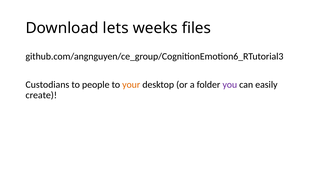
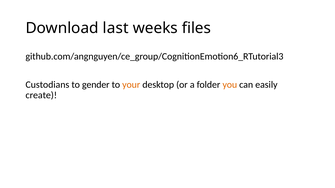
lets: lets -> last
people: people -> gender
you colour: purple -> orange
